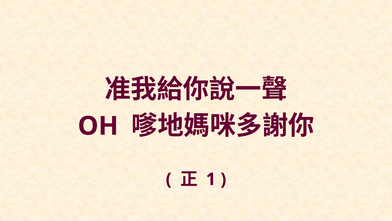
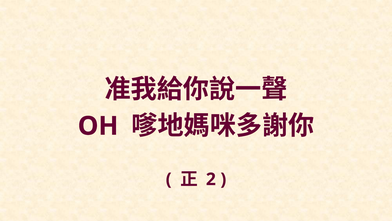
1: 1 -> 2
